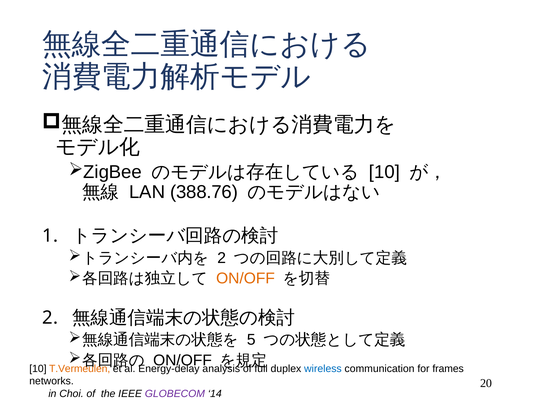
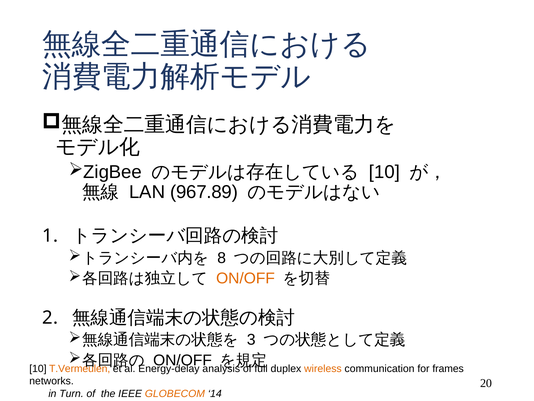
388.76: 388.76 -> 967.89
2 at (222, 258): 2 -> 8
5: 5 -> 3
wireless colour: blue -> orange
Choi: Choi -> Turn
GLOBECOM colour: purple -> orange
